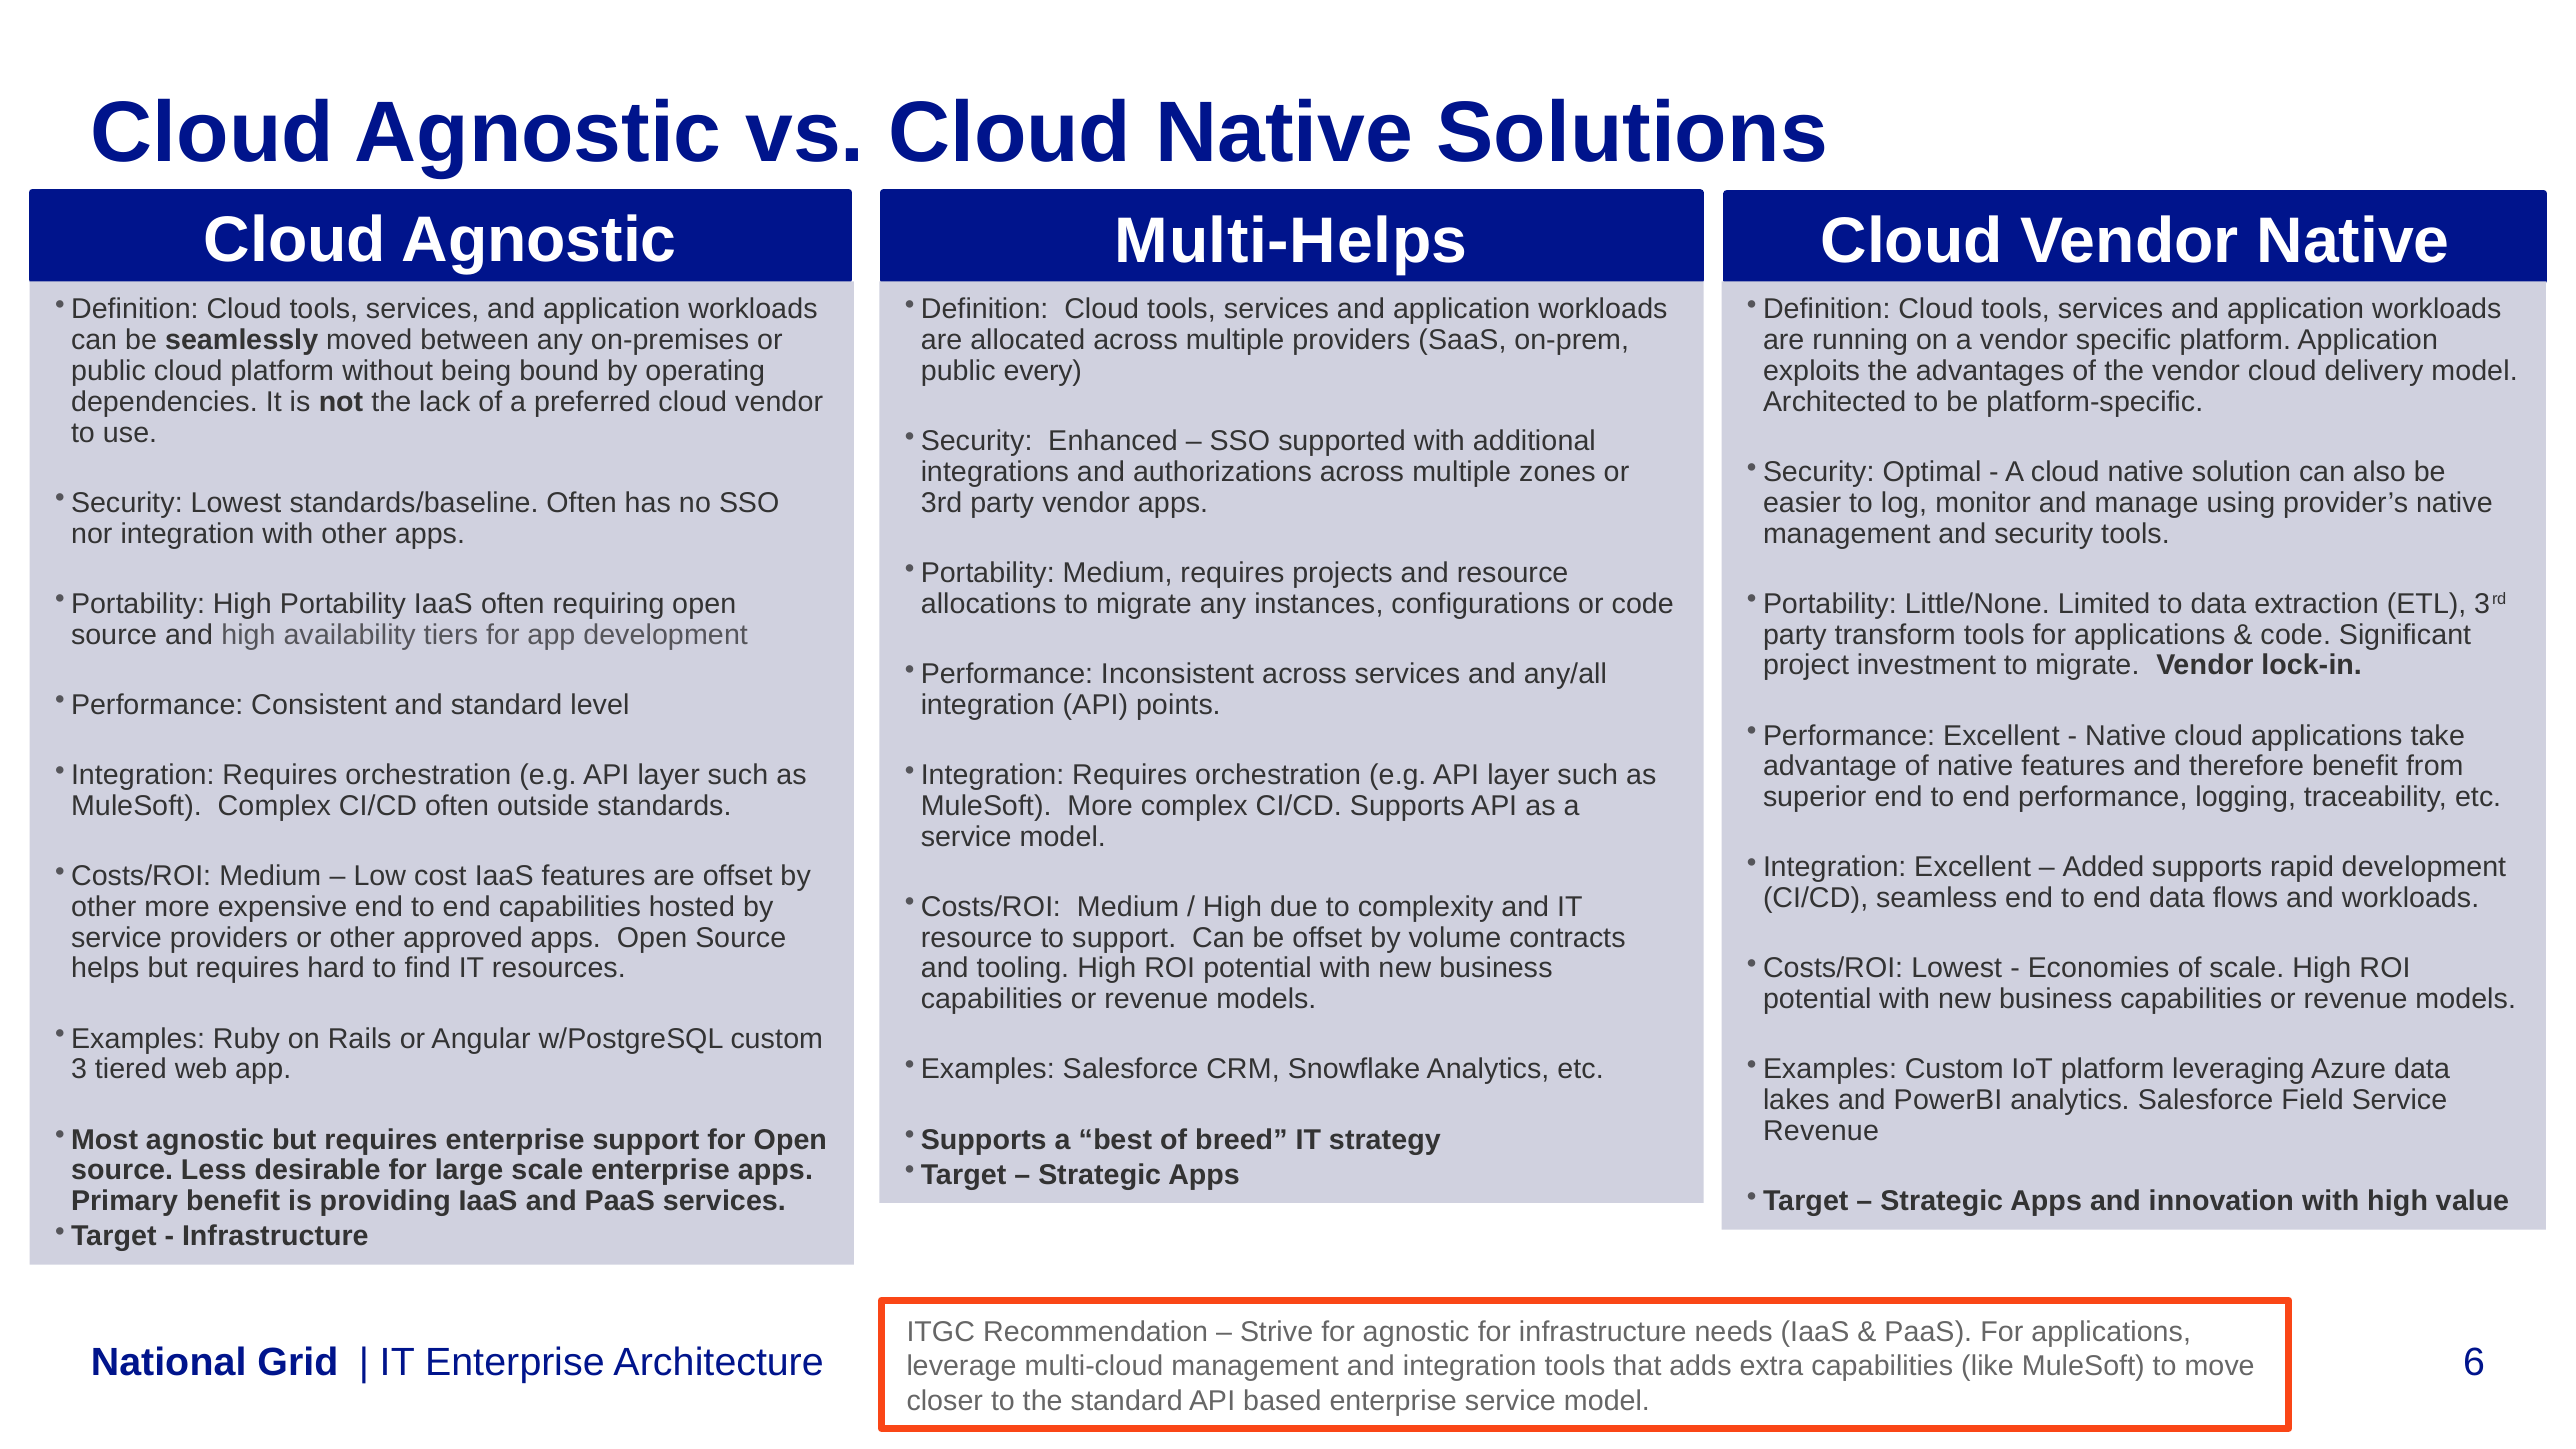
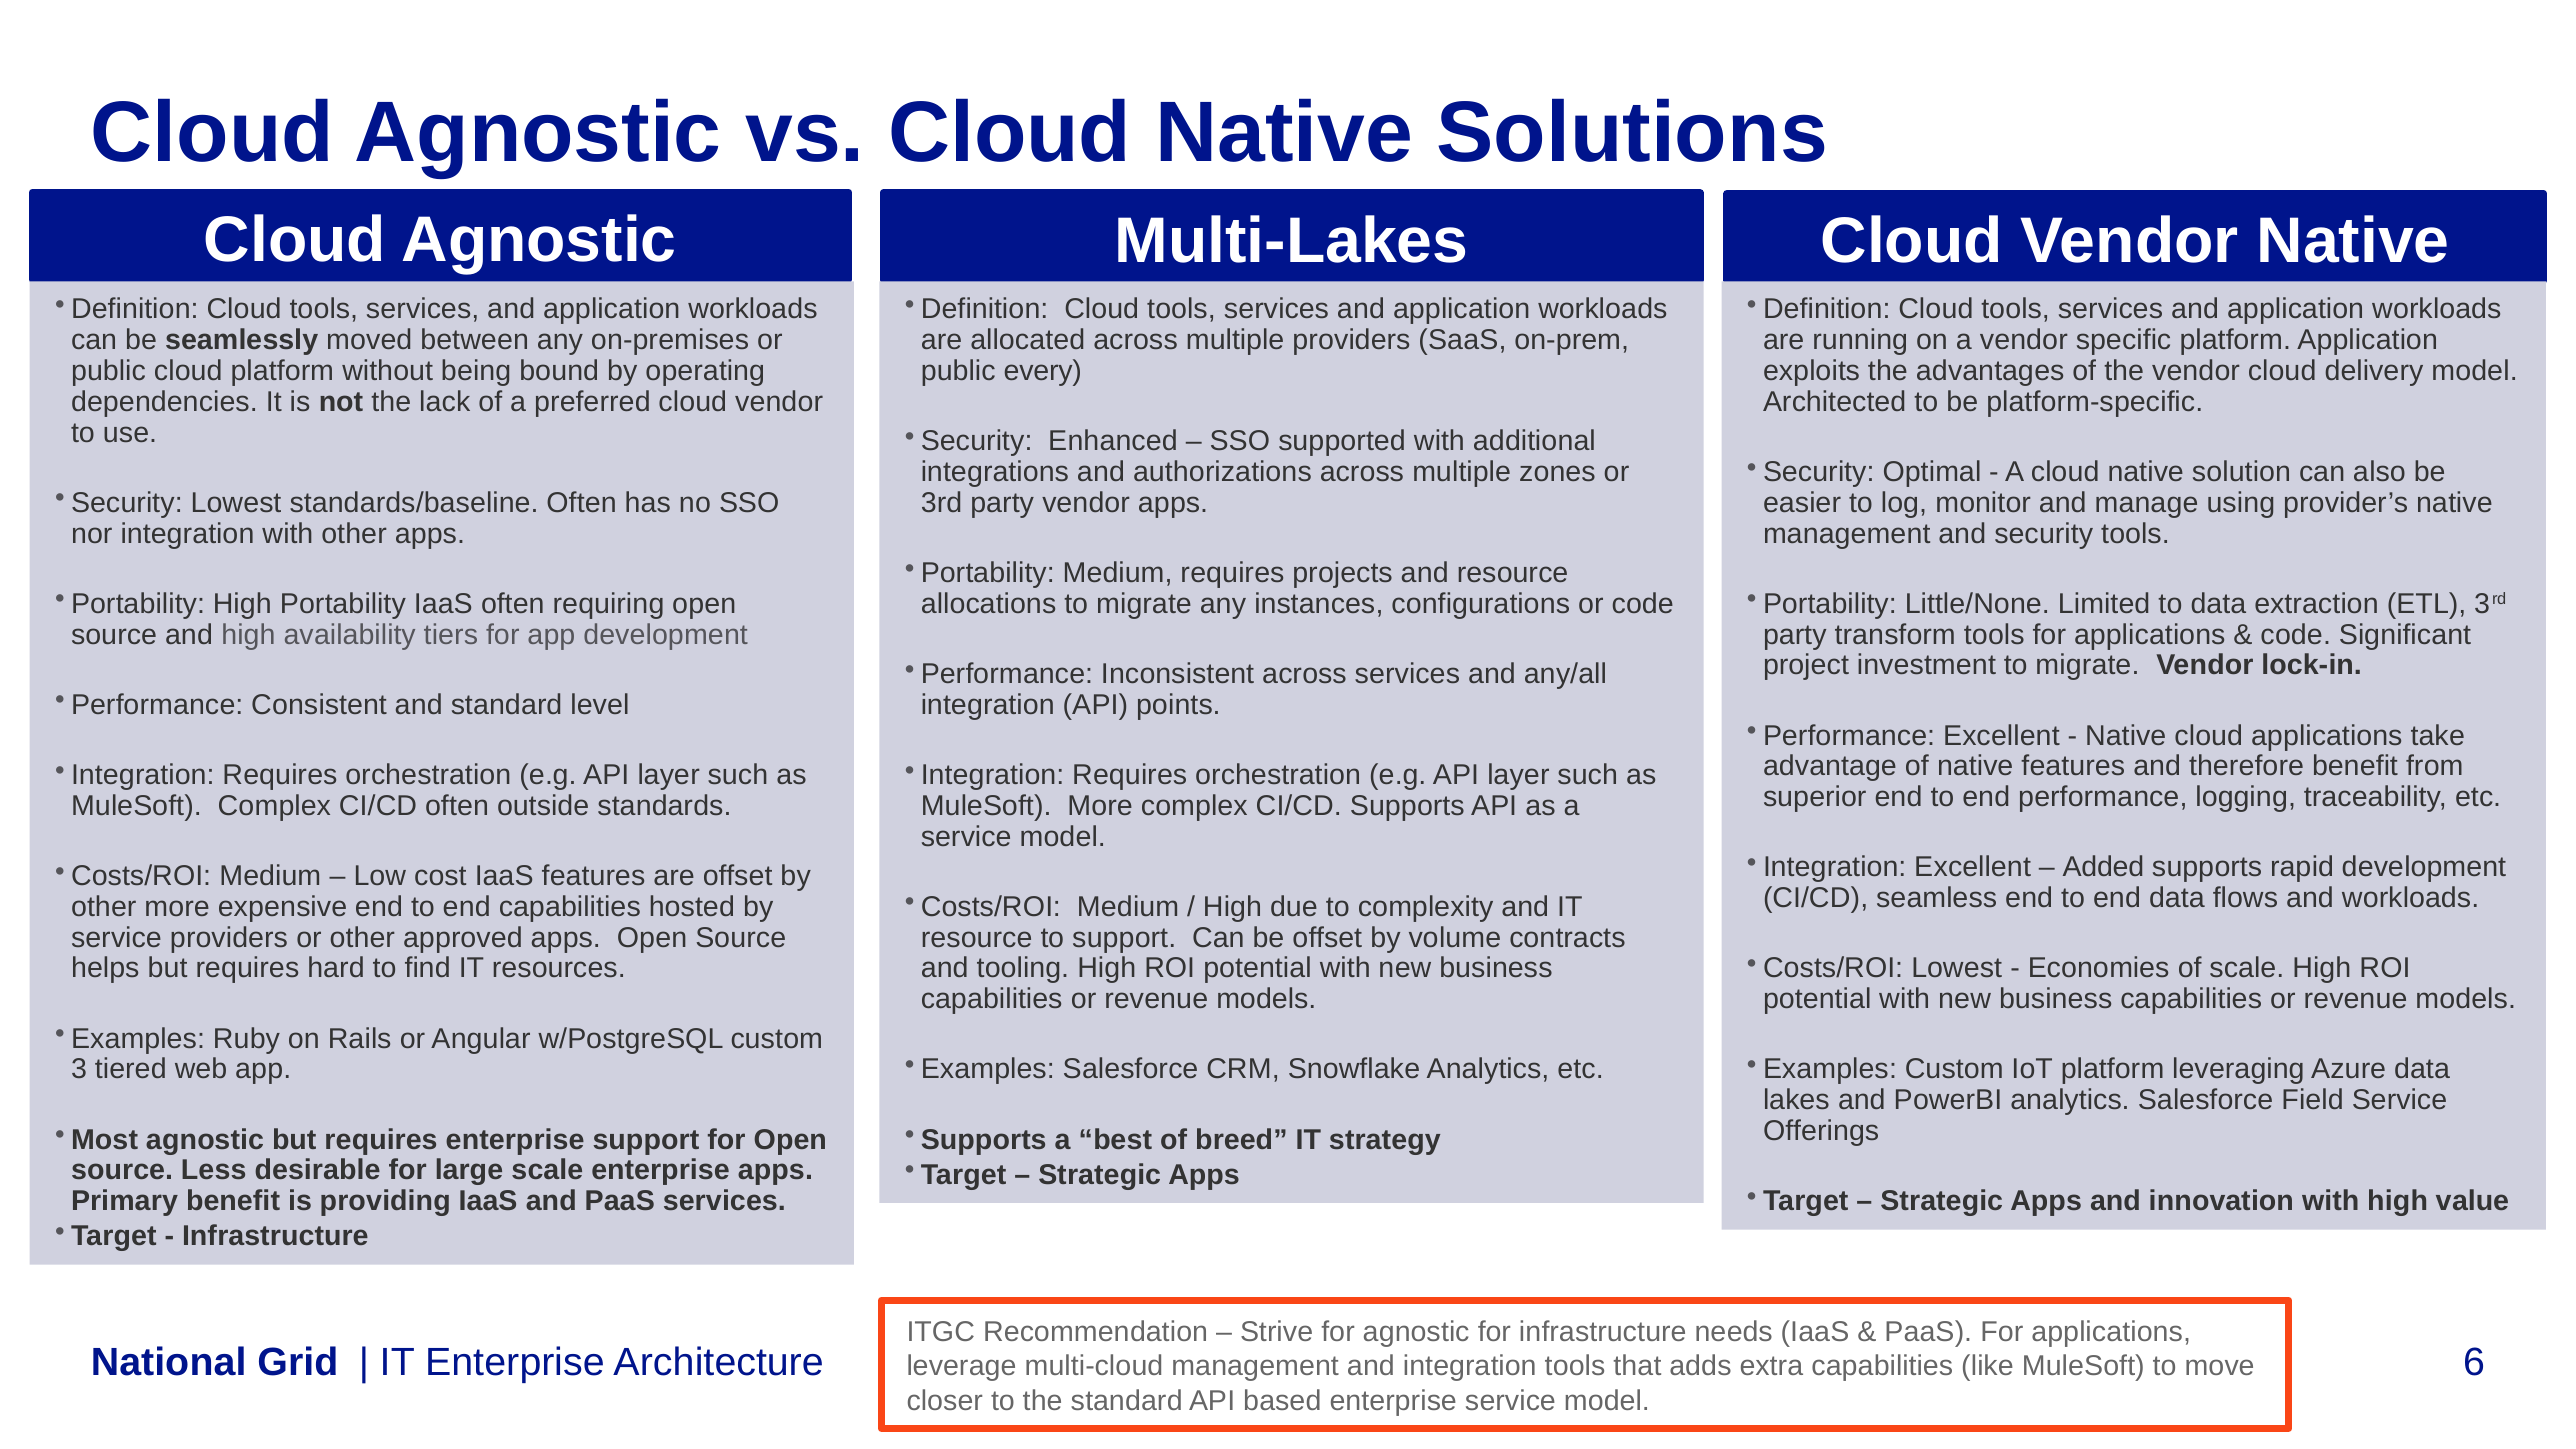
Multi-Helps: Multi-Helps -> Multi-Lakes
Revenue at (1821, 1131): Revenue -> Offerings
